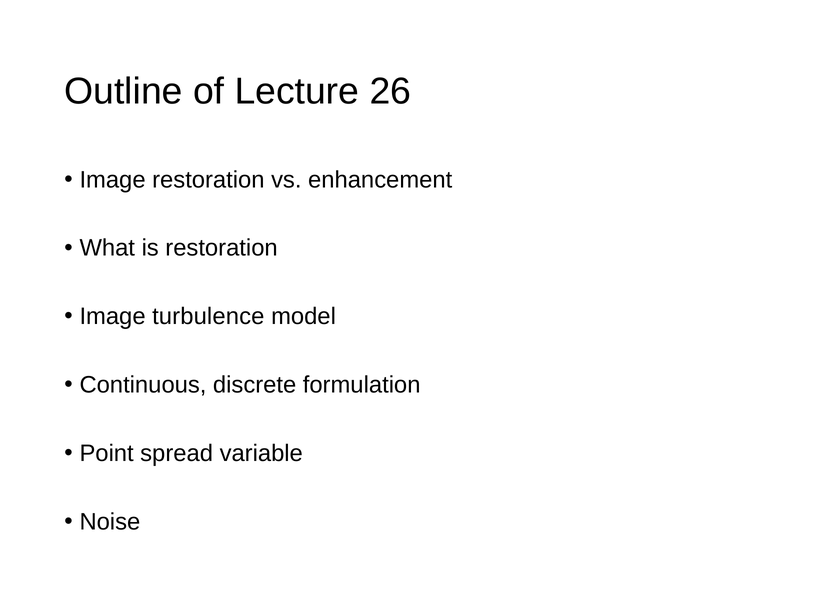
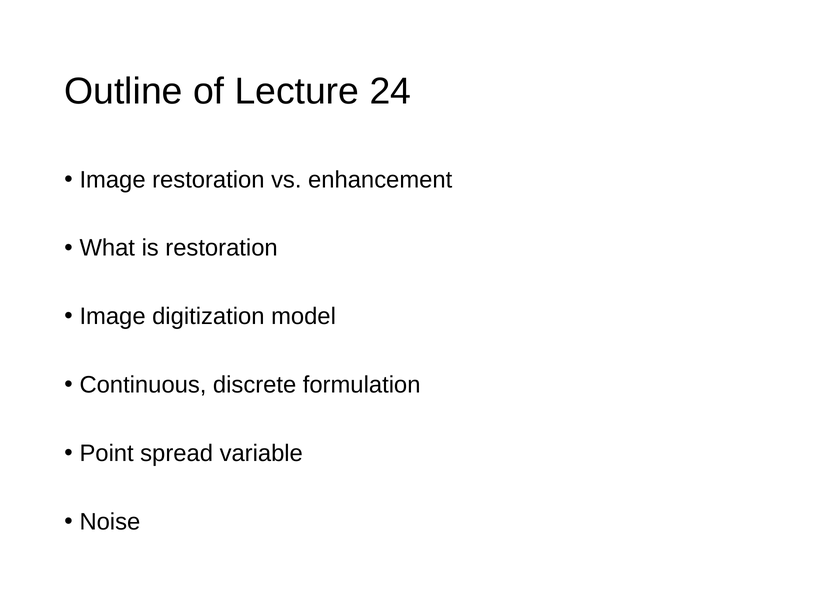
26: 26 -> 24
turbulence: turbulence -> digitization
